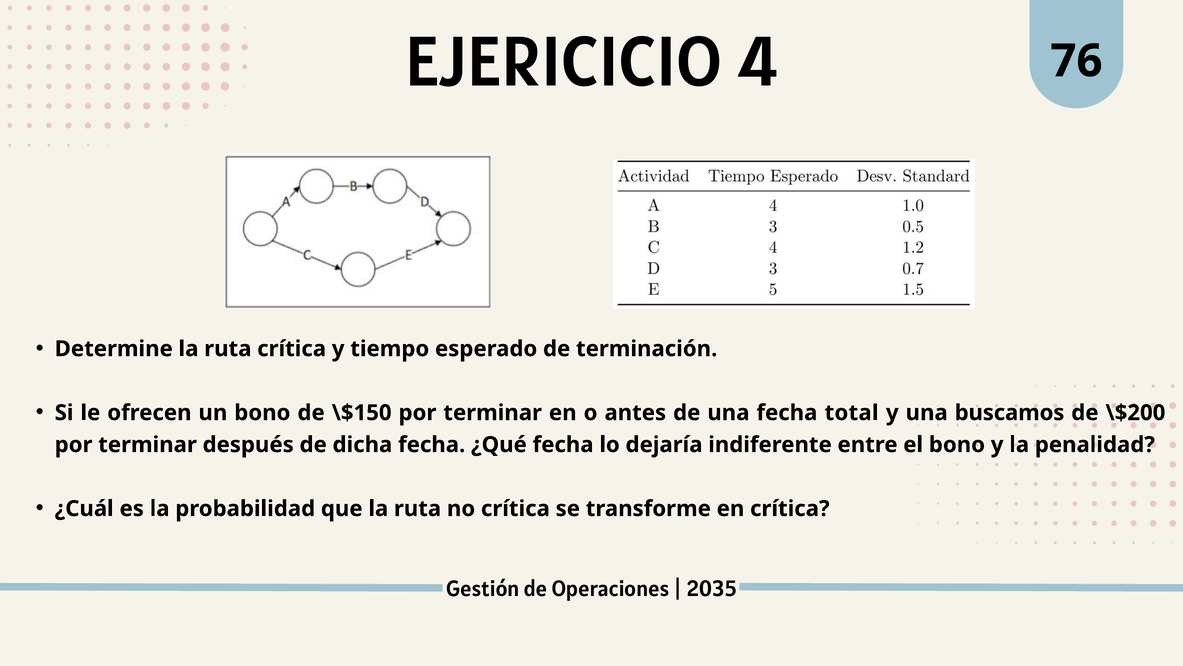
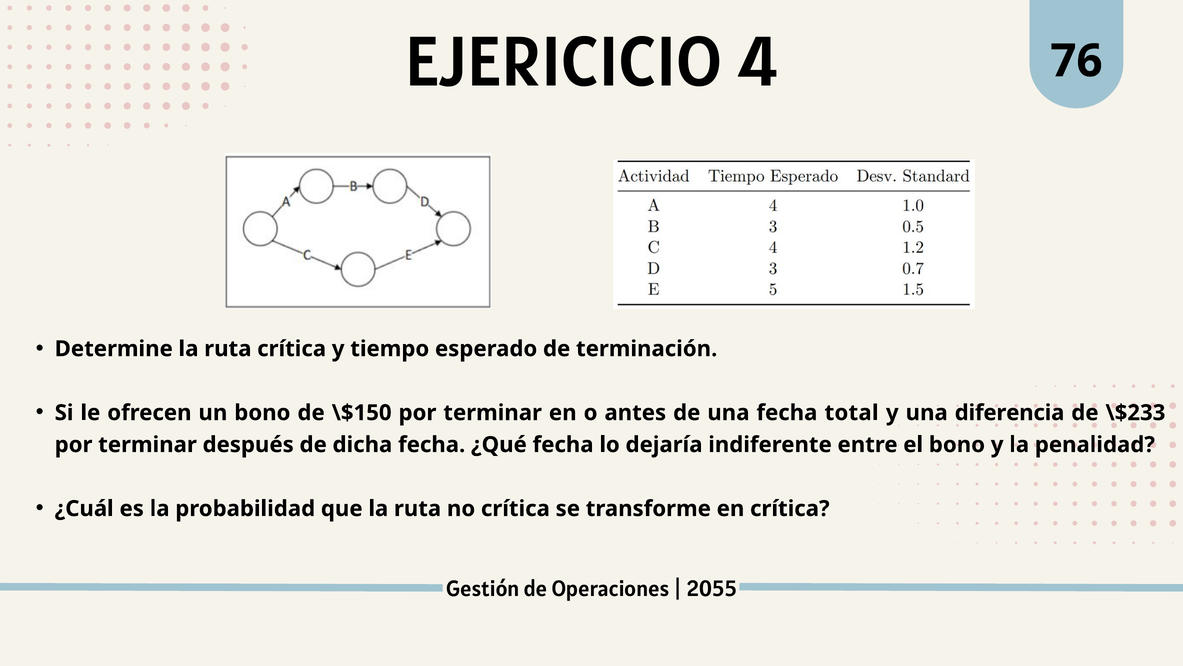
buscamos: buscamos -> diferencia
\$200: \$200 -> \$233
2035: 2035 -> 2055
